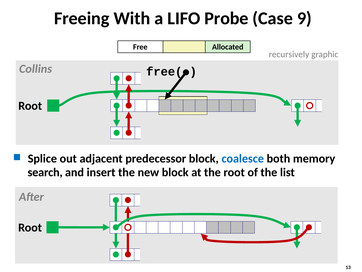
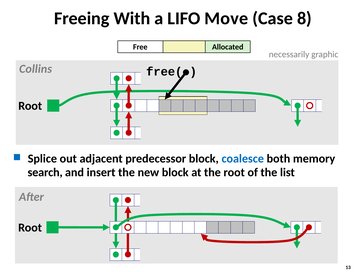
Probe: Probe -> Move
9: 9 -> 8
recursively: recursively -> necessarily
